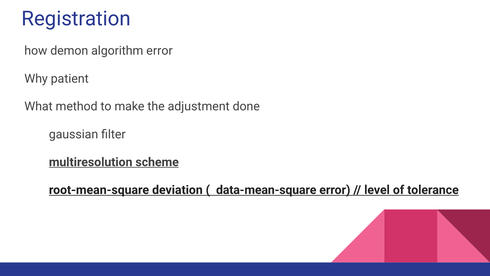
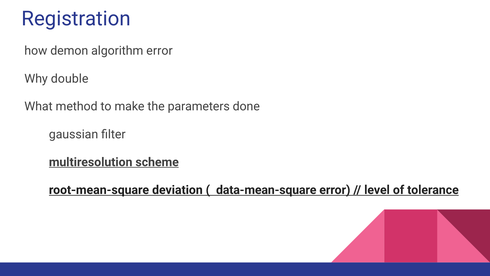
patient: patient -> double
adjustment: adjustment -> parameters
